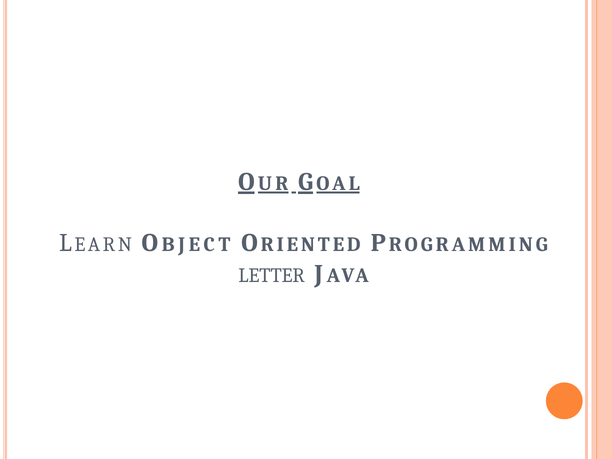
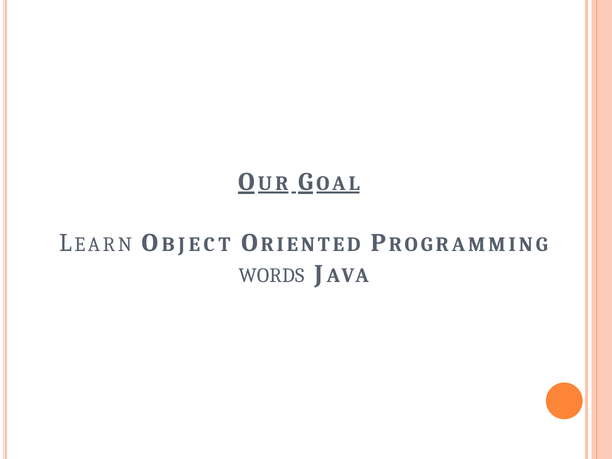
LETTER: LETTER -> WORDS
